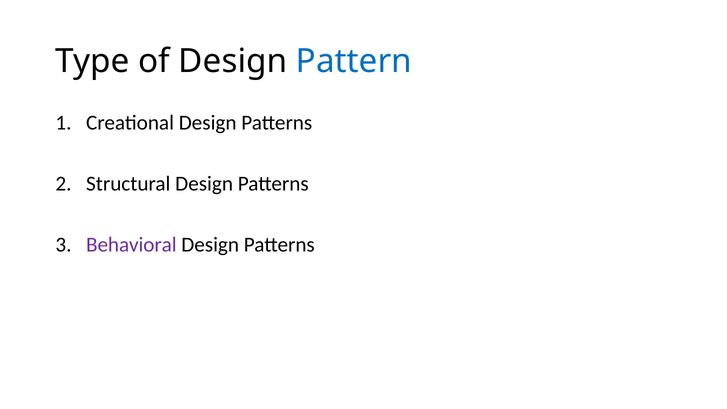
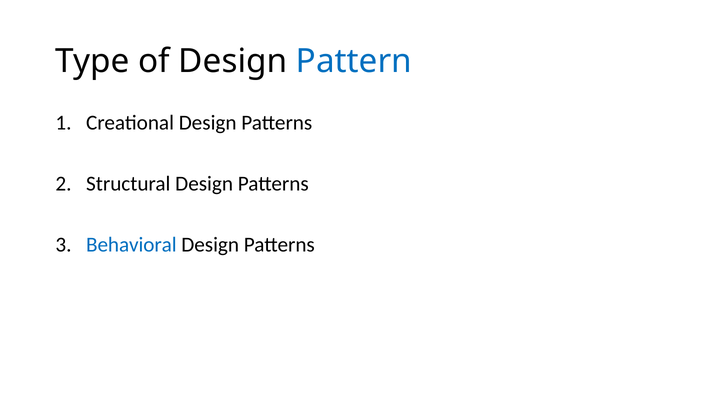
Behavioral colour: purple -> blue
